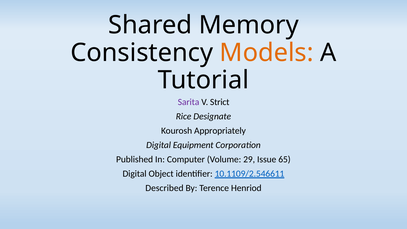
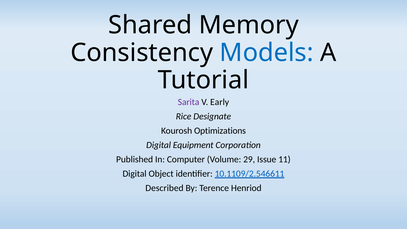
Models colour: orange -> blue
Strict: Strict -> Early
Appropriately: Appropriately -> Optimizations
65: 65 -> 11
